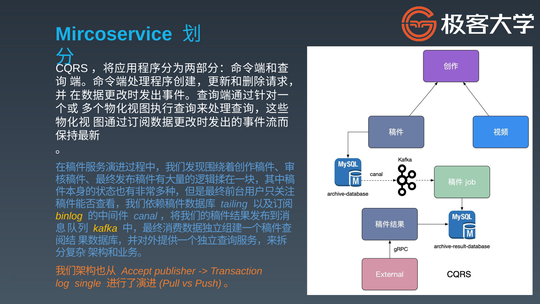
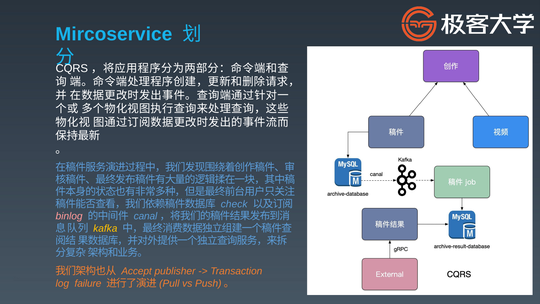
tailing: tailing -> check
binlog colour: yellow -> pink
single: single -> failure
